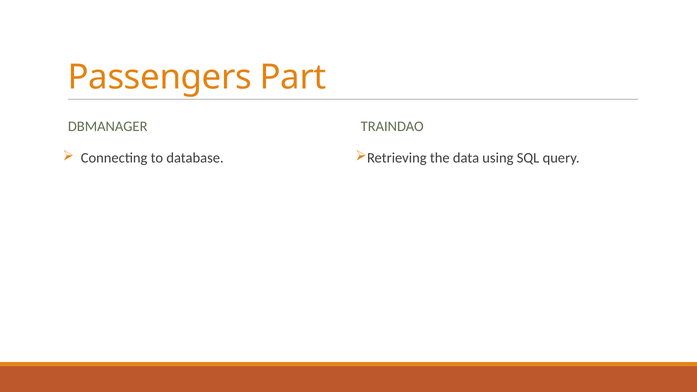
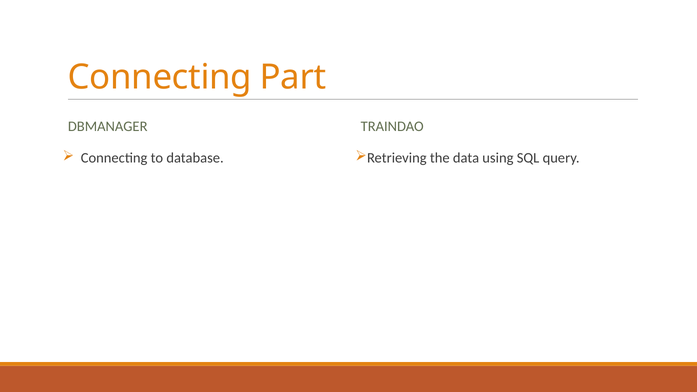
Passengers at (160, 77): Passengers -> Connecting
